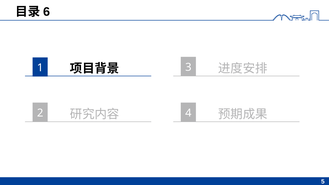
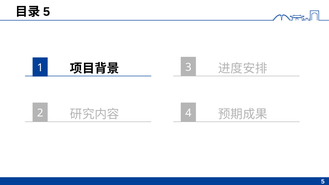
6 at (47, 12): 6 -> 5
